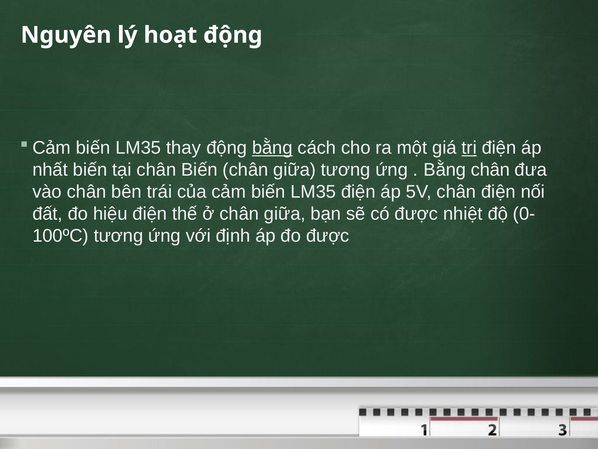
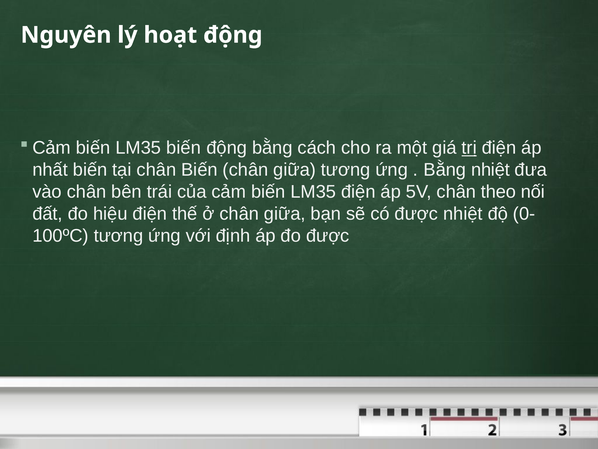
LM35 thay: thay -> biến
bằng at (272, 148) underline: present -> none
Bằng chân: chân -> nhiệt
chân điện: điện -> theo
